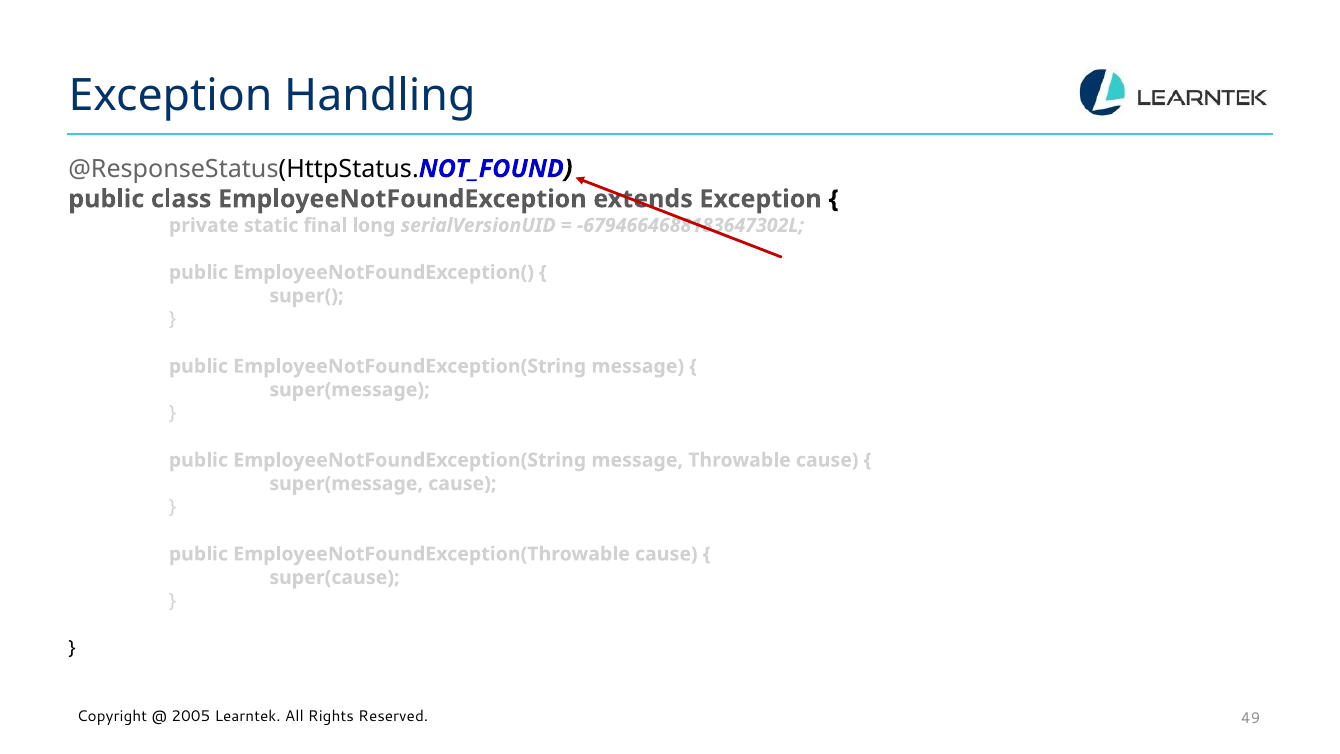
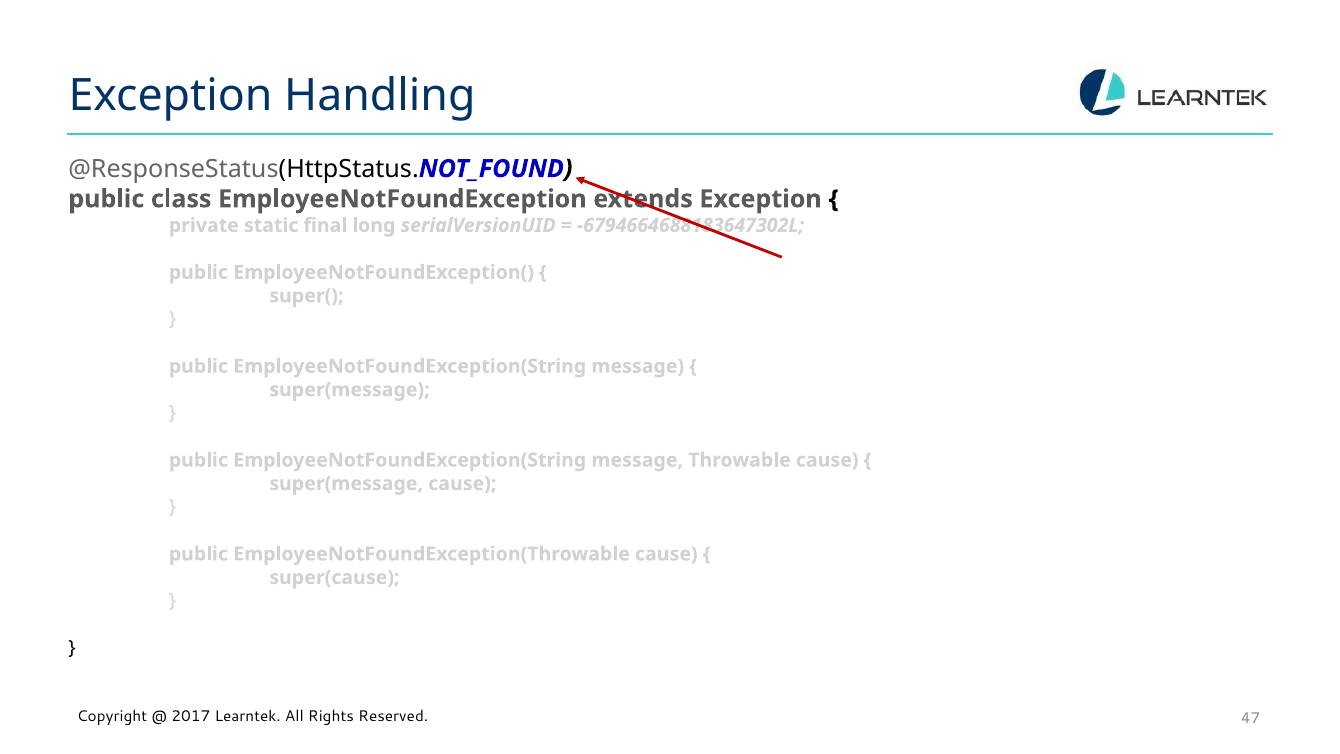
2005: 2005 -> 2017
49: 49 -> 47
